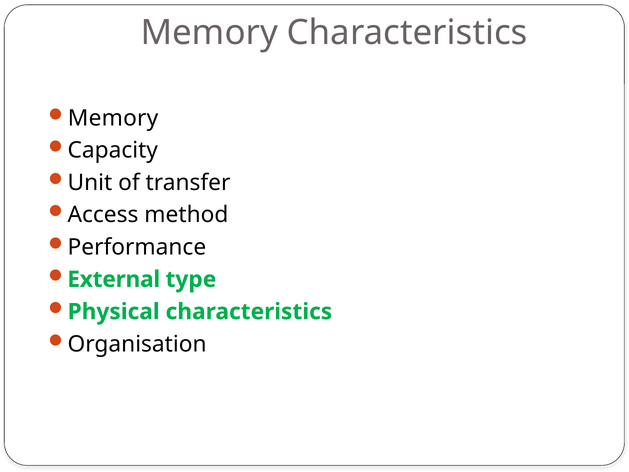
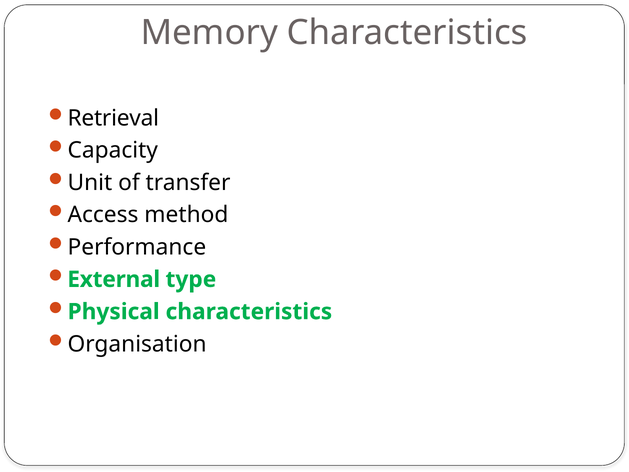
Memory at (113, 118): Memory -> Retrieval
